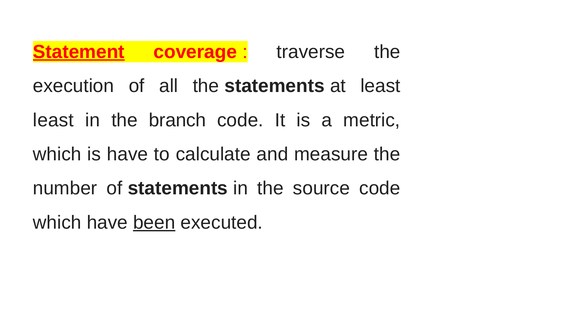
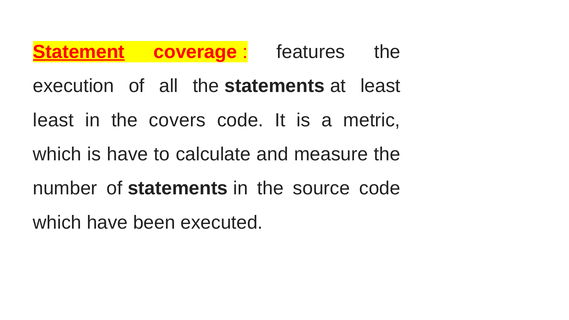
traverse: traverse -> features
branch: branch -> covers
been underline: present -> none
